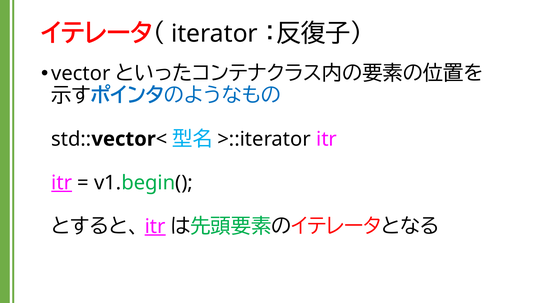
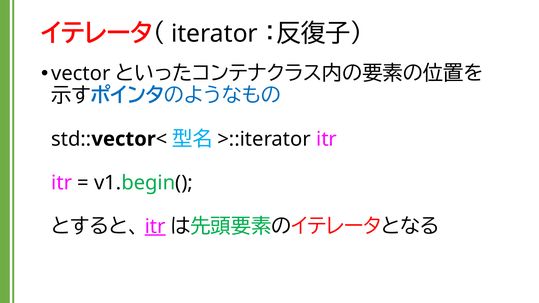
itr at (62, 183) underline: present -> none
